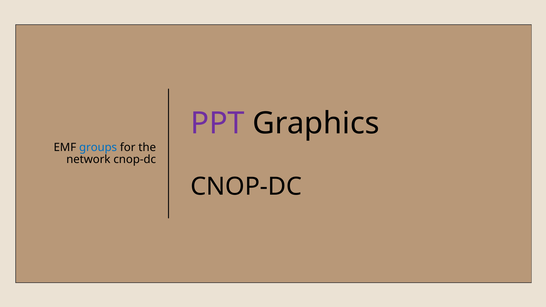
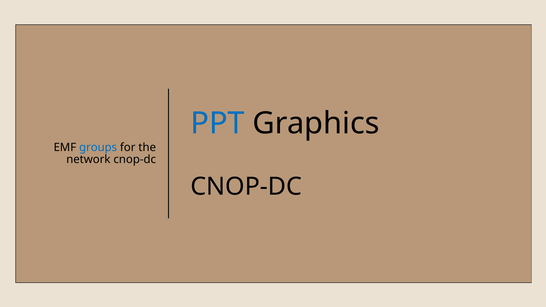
PPT colour: purple -> blue
